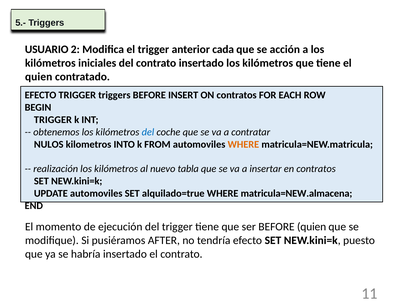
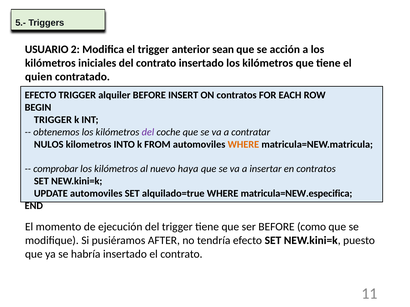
cada: cada -> sean
TRIGGER triggers: triggers -> alquiler
del at (148, 132) colour: blue -> purple
realización: realización -> comprobar
tabla: tabla -> haya
matricula=NEW.almacena: matricula=NEW.almacena -> matricula=NEW.especifica
BEFORE quien: quien -> como
